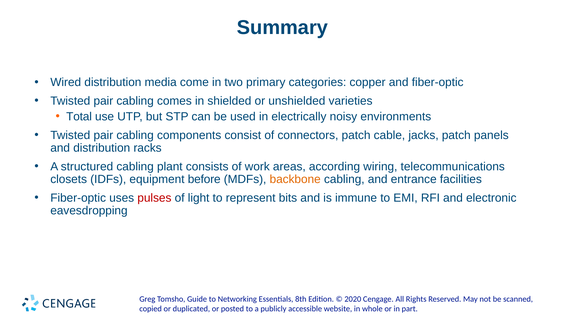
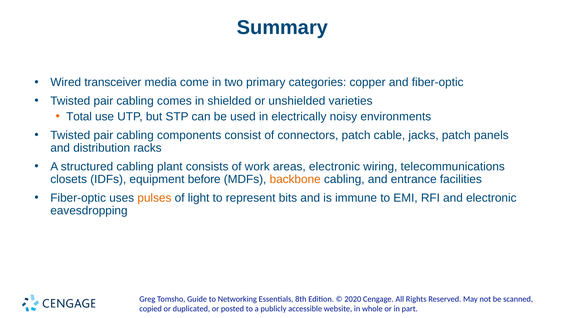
Wired distribution: distribution -> transceiver
areas according: according -> electronic
pulses colour: red -> orange
